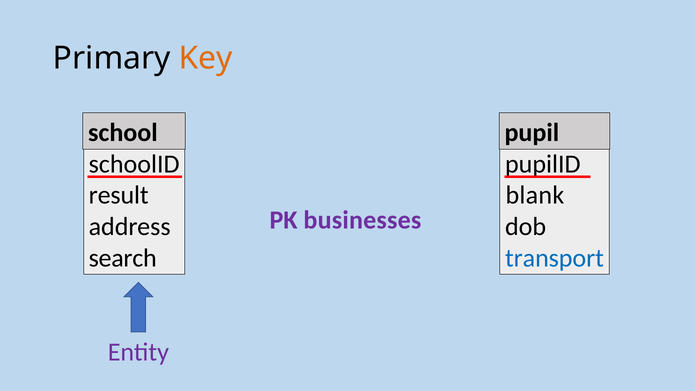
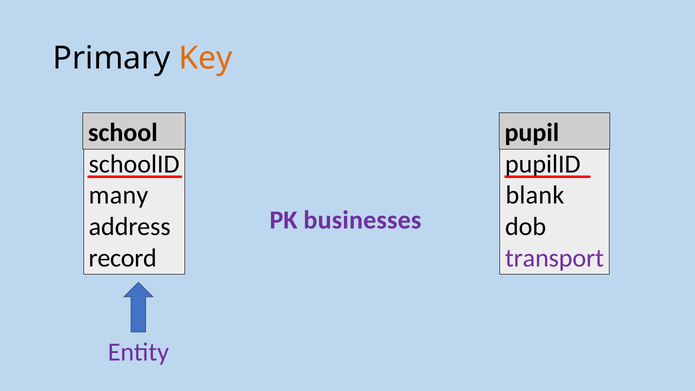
result: result -> many
search: search -> record
transport colour: blue -> purple
